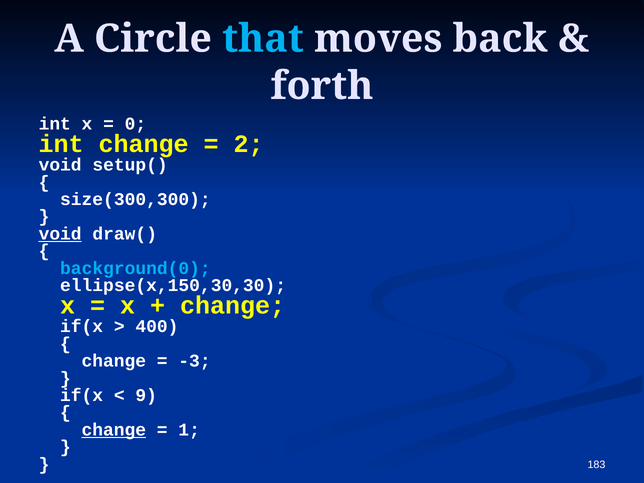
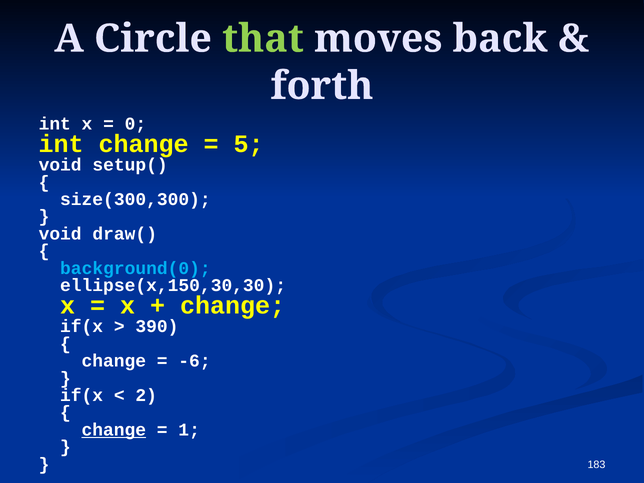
that colour: light blue -> light green
2: 2 -> 5
void at (60, 234) underline: present -> none
400: 400 -> 390
-3: -3 -> -6
9: 9 -> 2
